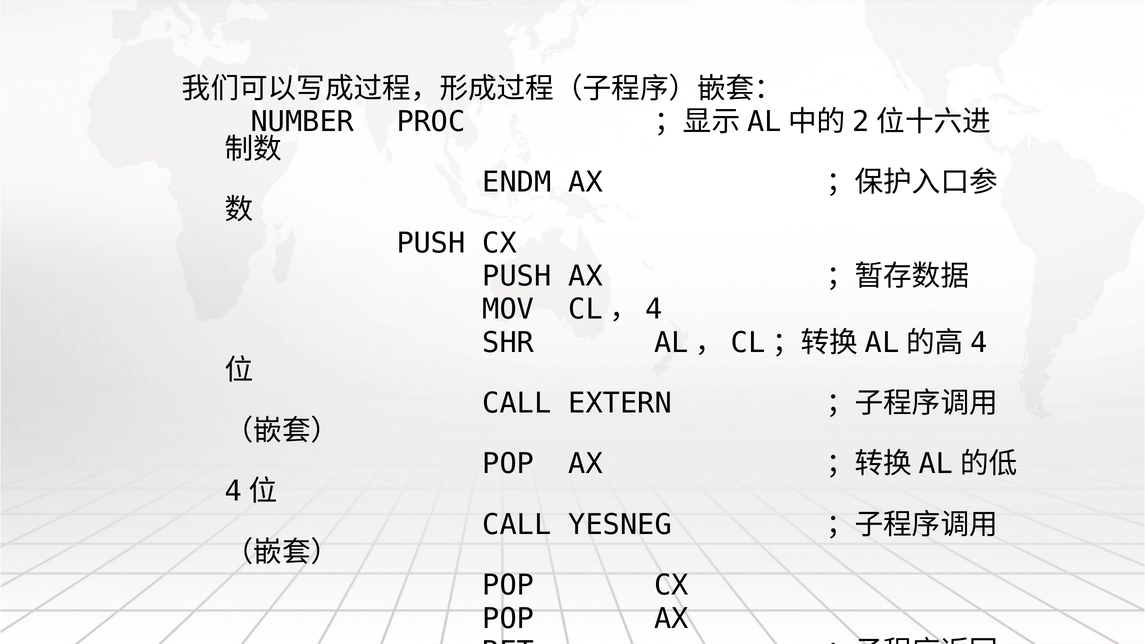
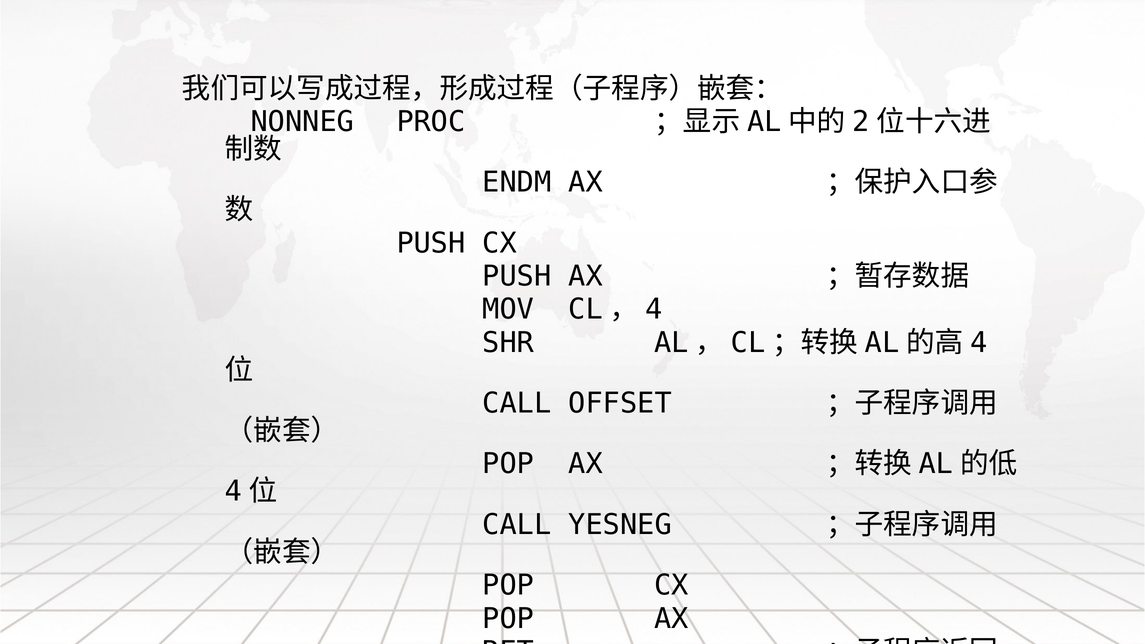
NUMBER: NUMBER -> NONNEG
EXTERN: EXTERN -> OFFSET
